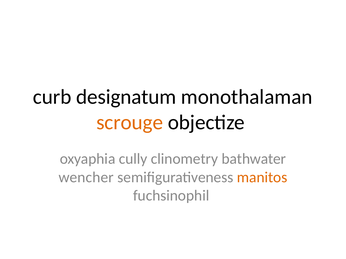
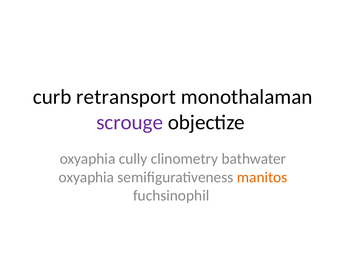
designatum: designatum -> retransport
scrouge colour: orange -> purple
wencher at (86, 178): wencher -> oxyaphia
